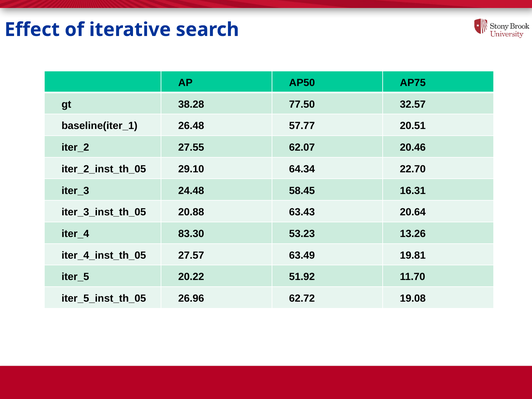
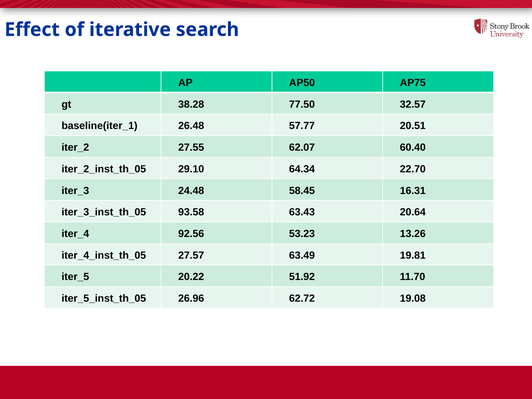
20.46: 20.46 -> 60.40
20.88: 20.88 -> 93.58
83.30: 83.30 -> 92.56
